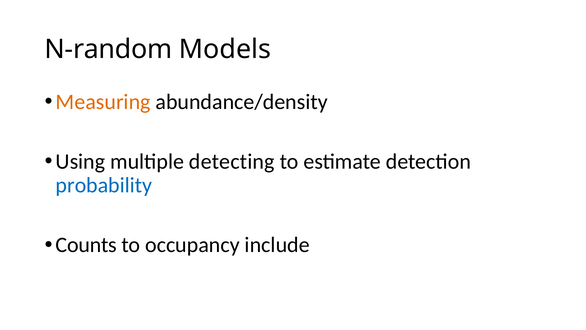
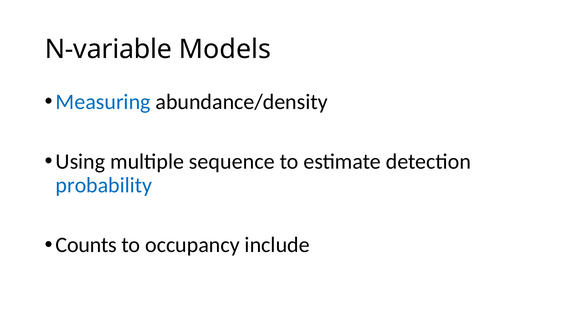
N-random: N-random -> N-variable
Measuring colour: orange -> blue
detecting: detecting -> sequence
